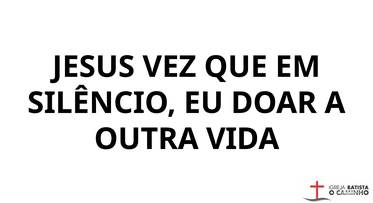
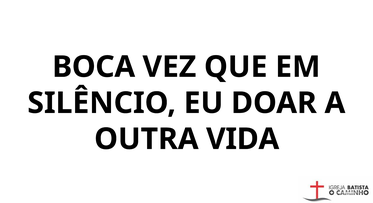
JESUS: JESUS -> BOCA
